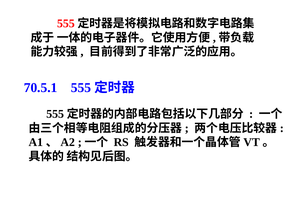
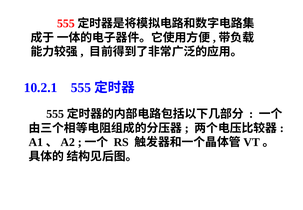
70.5.1: 70.5.1 -> 10.2.1
